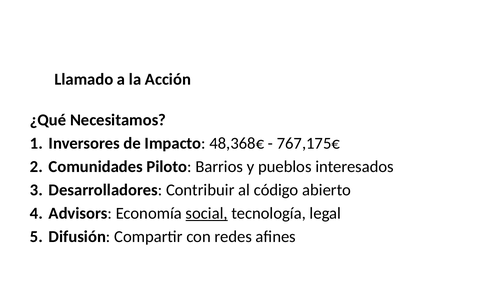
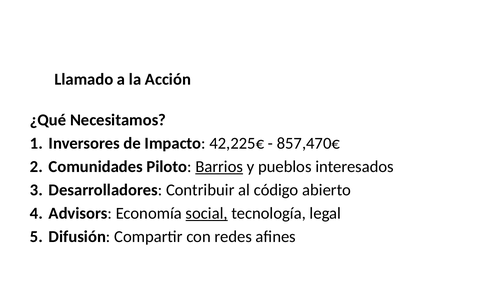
48,368€: 48,368€ -> 42,225€
767,175€: 767,175€ -> 857,470€
Barrios underline: none -> present
